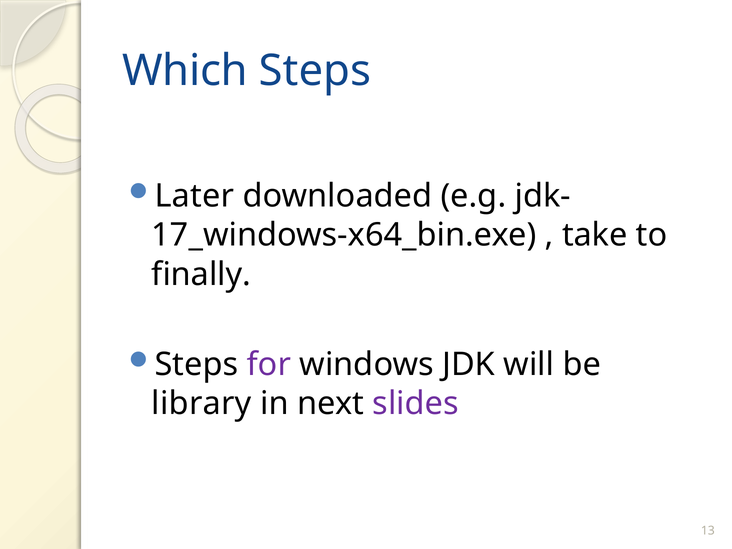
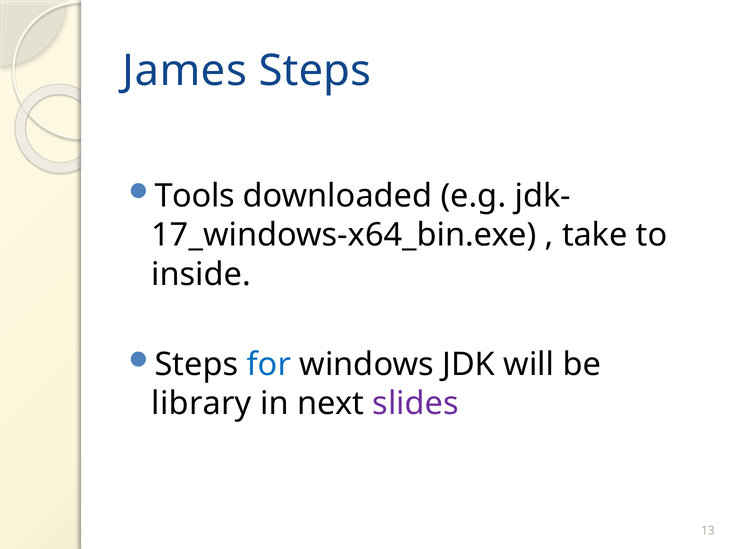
Which: Which -> James
Later: Later -> Tools
finally: finally -> inside
for colour: purple -> blue
